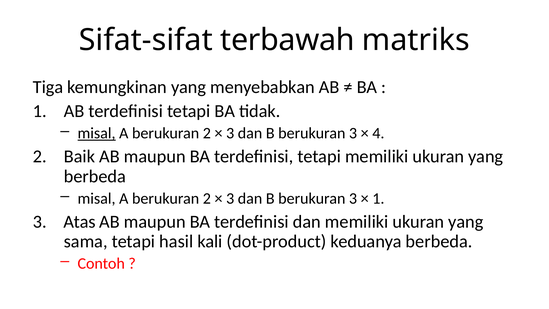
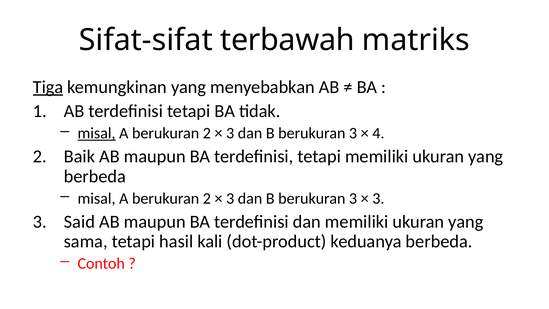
Tiga underline: none -> present
1 at (378, 198): 1 -> 3
Atas: Atas -> Said
